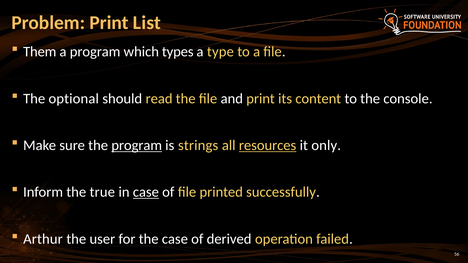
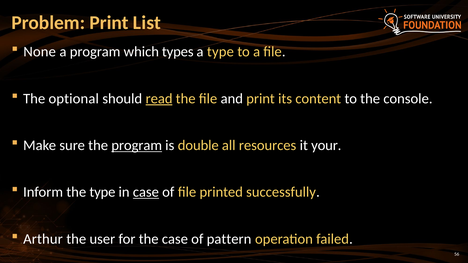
Them: Them -> None
read underline: none -> present
strings: strings -> double
resources underline: present -> none
only: only -> your
the true: true -> type
derived: derived -> pattern
